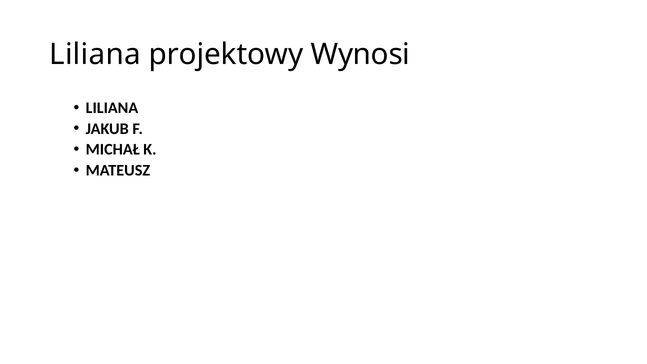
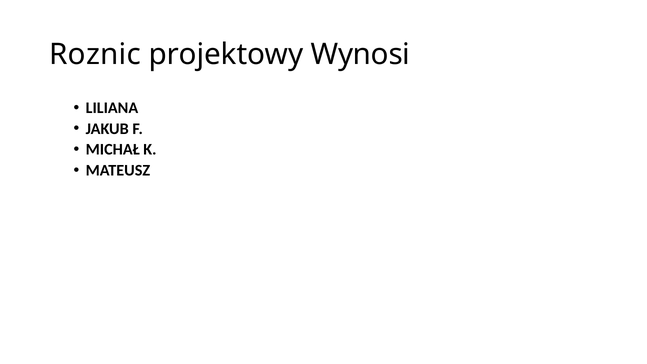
Liliana at (95, 54): Liliana -> Roznic
